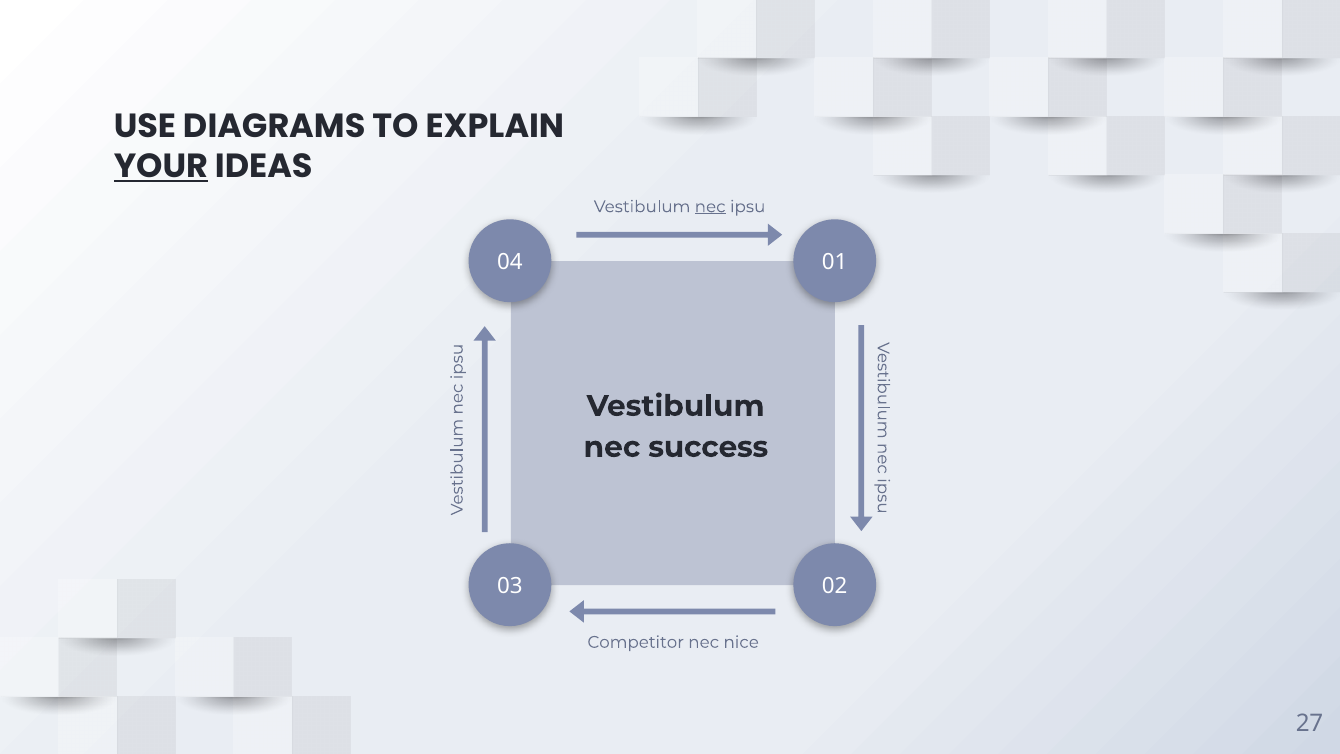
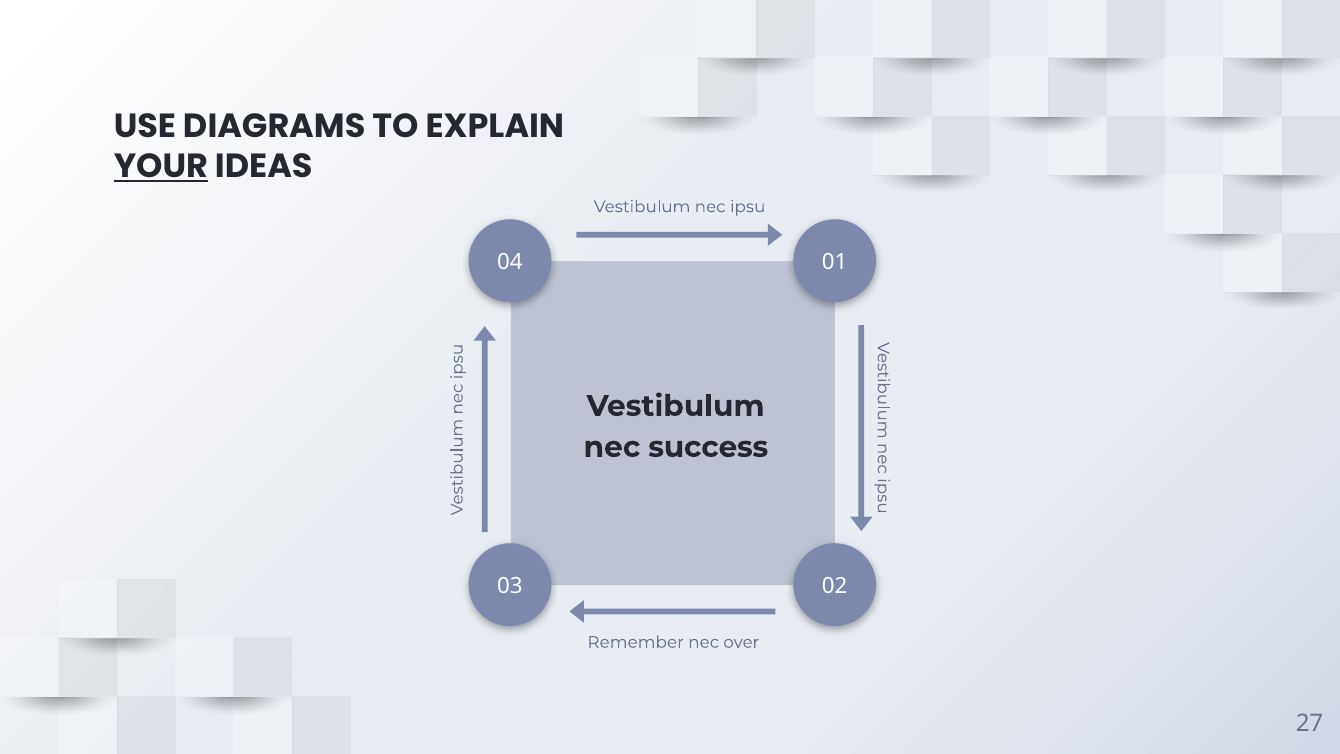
nec at (710, 207) underline: present -> none
Competitor: Competitor -> Remember
nice: nice -> over
